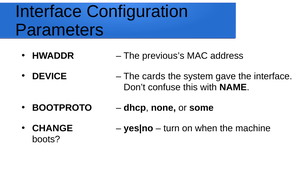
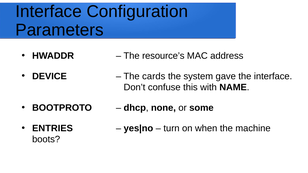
previous’s: previous’s -> resource’s
CHANGE: CHANGE -> ENTRIES
